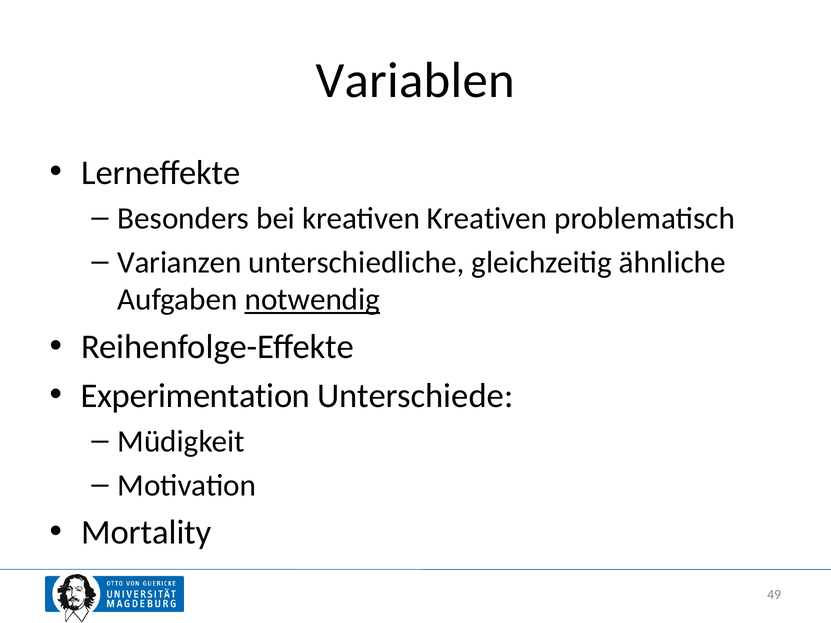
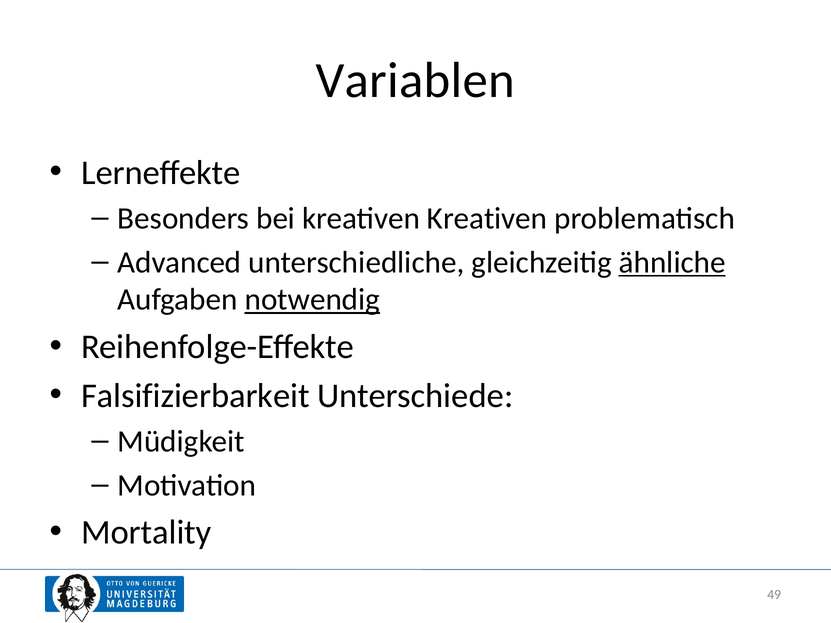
Varianzen: Varianzen -> Advanced
ähnliche underline: none -> present
Experimentation: Experimentation -> Falsifizierbarkeit
